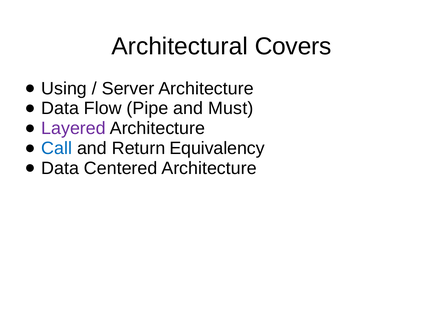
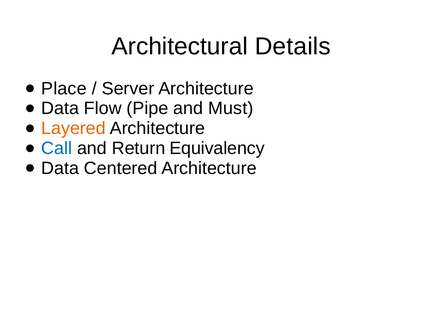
Covers: Covers -> Details
Using: Using -> Place
Layered colour: purple -> orange
